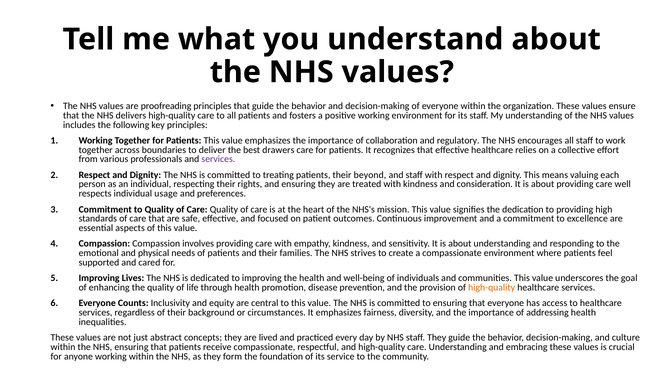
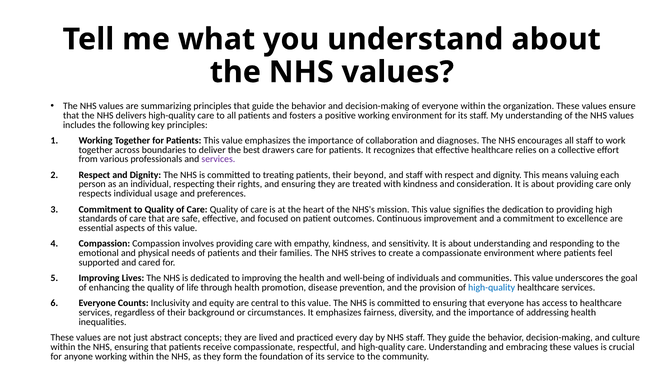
proofreading: proofreading -> summarizing
regulatory: regulatory -> diagnoses
well: well -> only
high-quality at (492, 288) colour: orange -> blue
